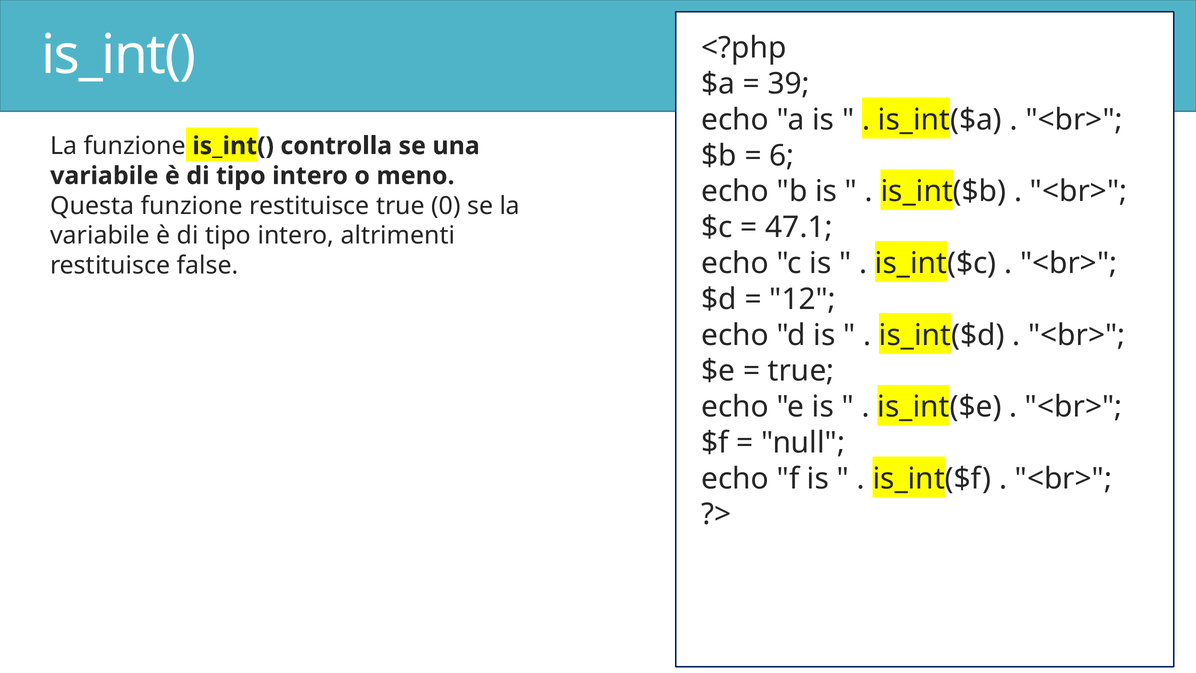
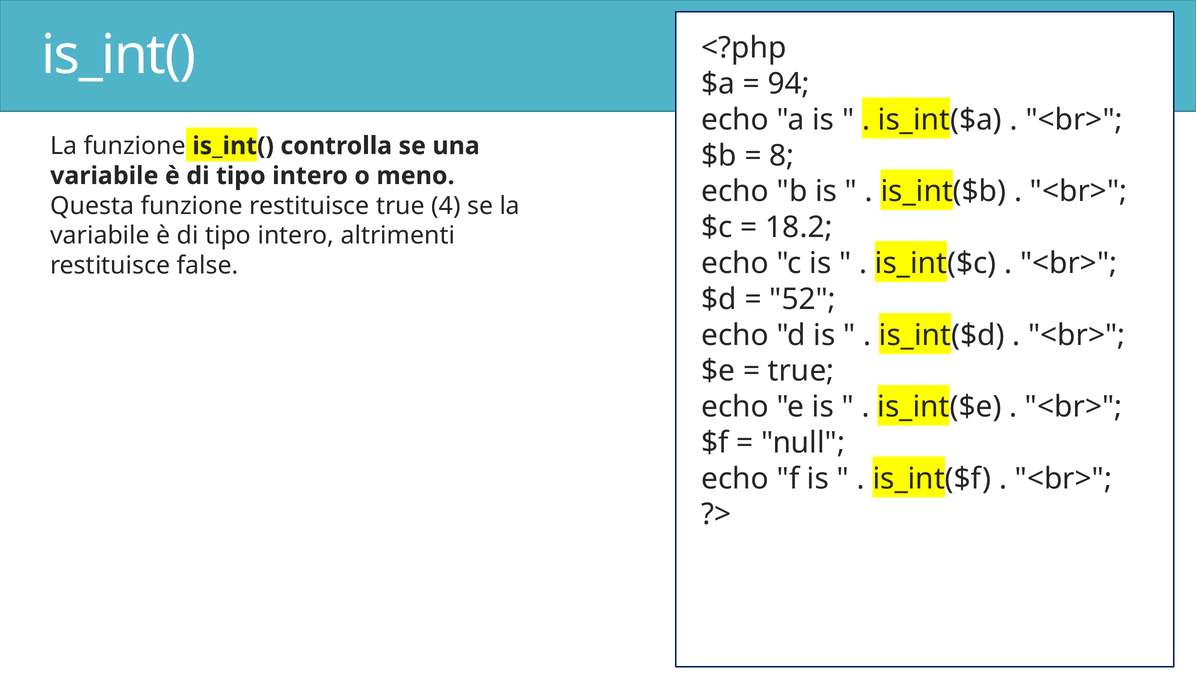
39: 39 -> 94
6: 6 -> 8
0: 0 -> 4
47.1: 47.1 -> 18.2
12: 12 -> 52
